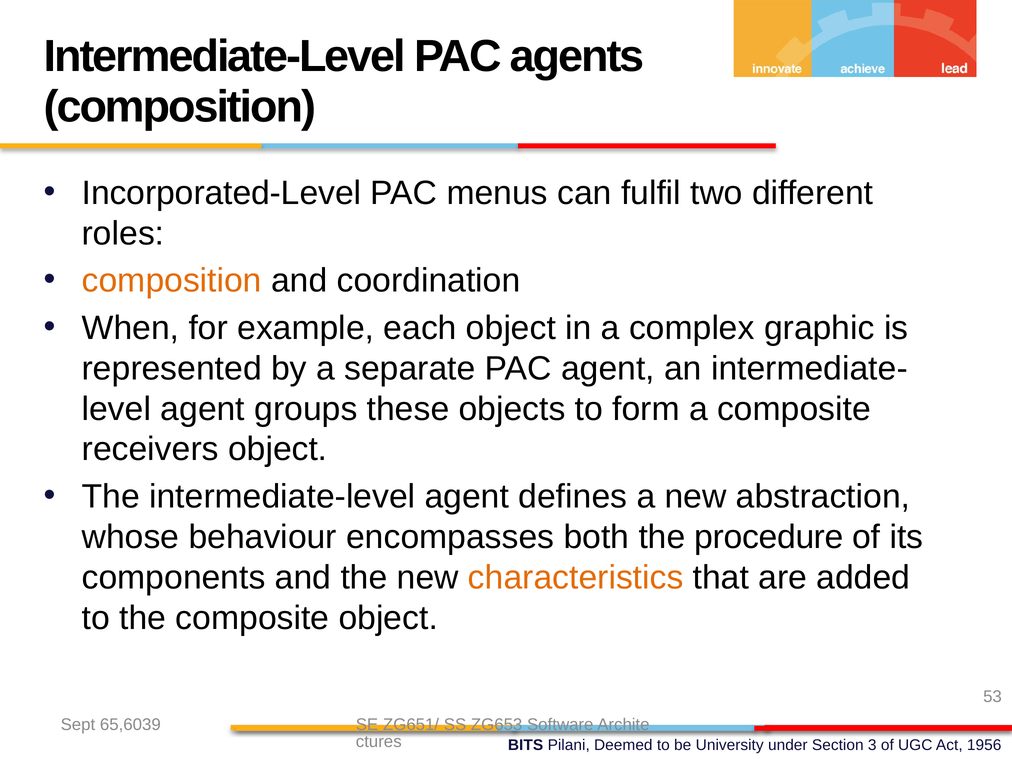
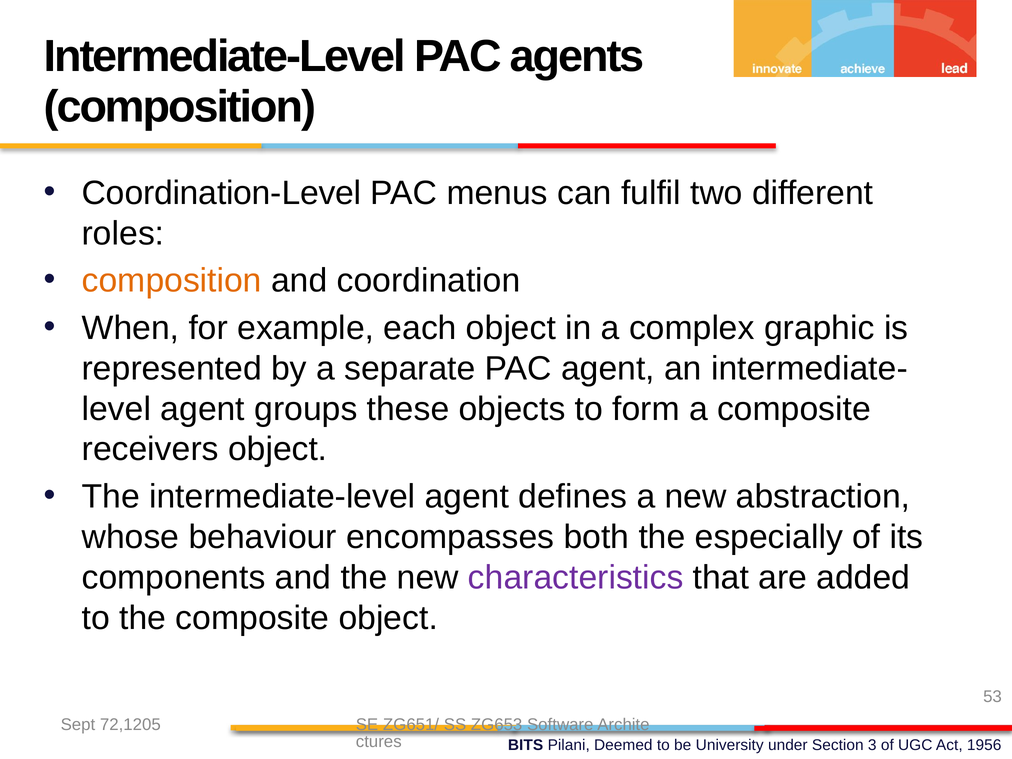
Incorporated-Level: Incorporated-Level -> Coordination-Level
procedure: procedure -> especially
characteristics colour: orange -> purple
65,6039: 65,6039 -> 72,1205
